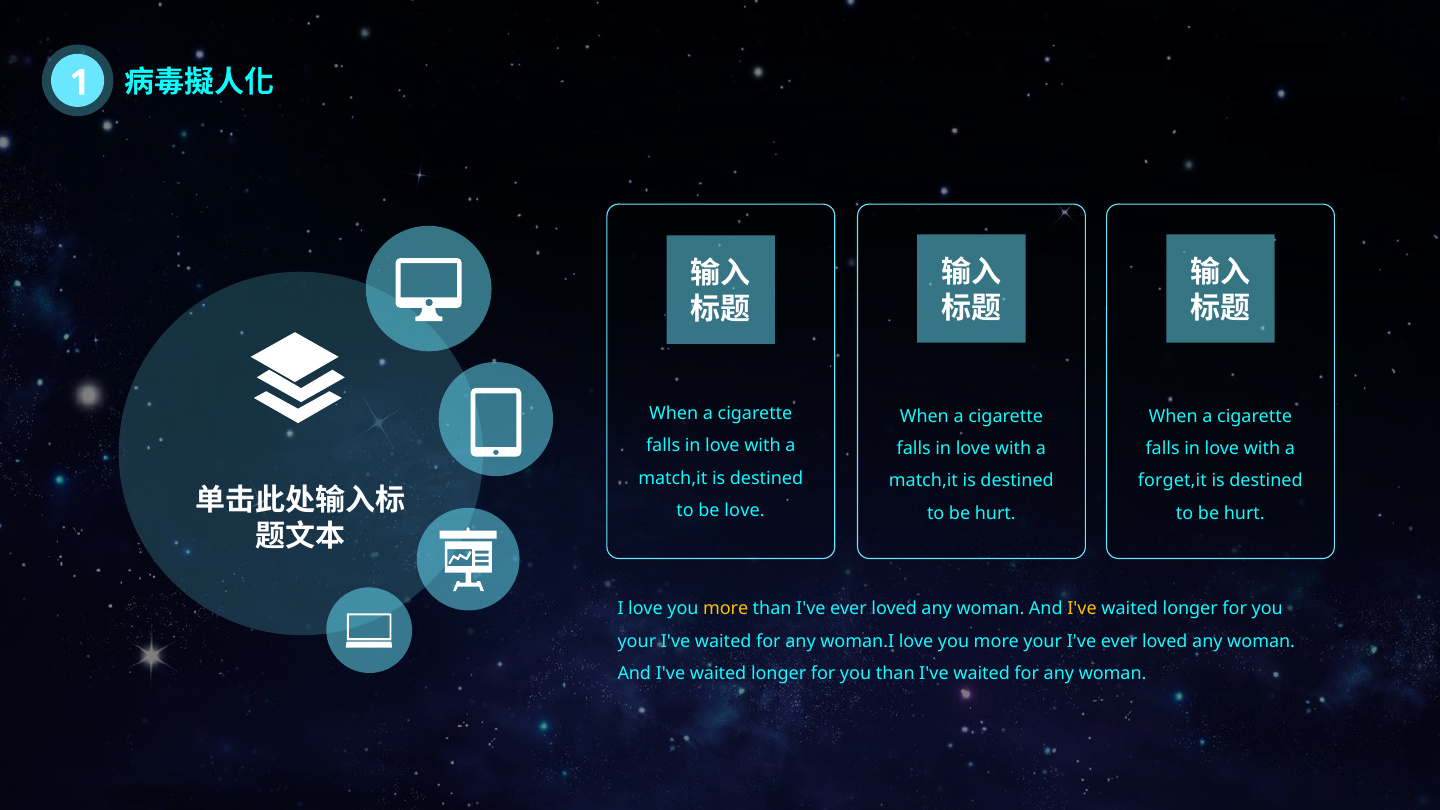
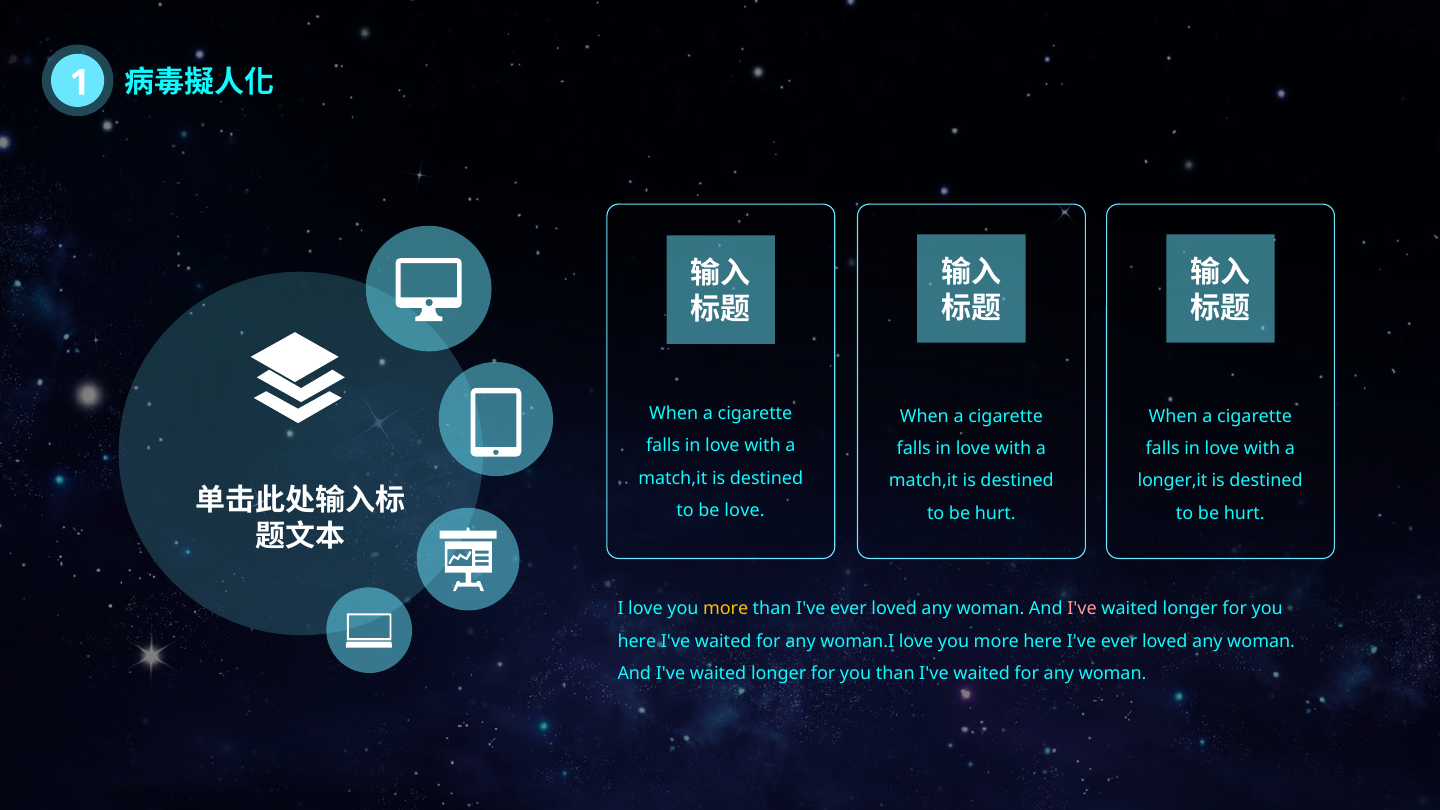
forget,it: forget,it -> longer,it
I've at (1082, 609) colour: yellow -> pink
your at (637, 641): your -> here
more your: your -> here
